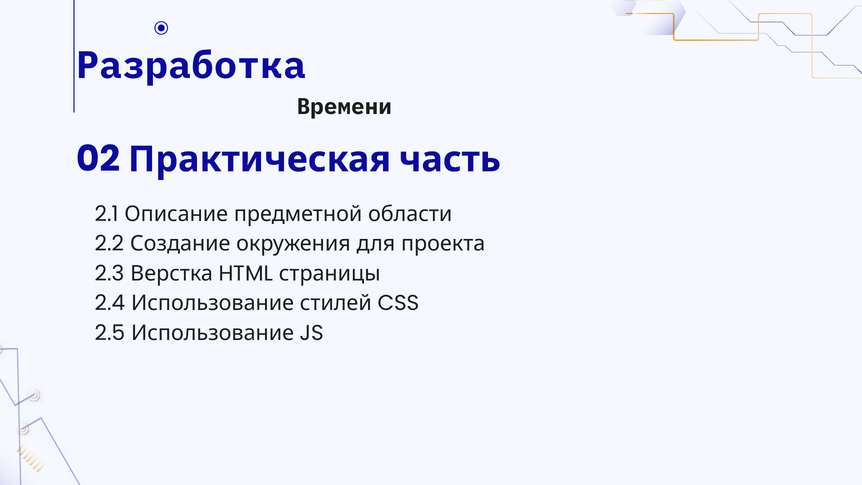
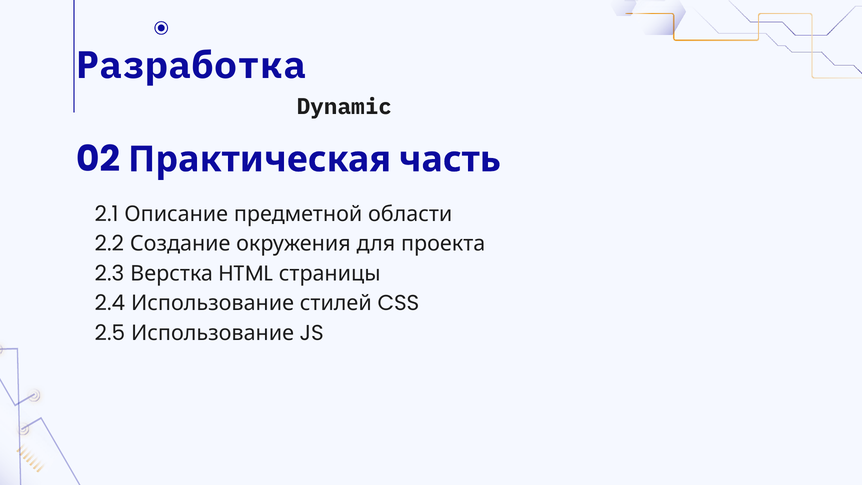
Времени: Времени -> Dynamic
